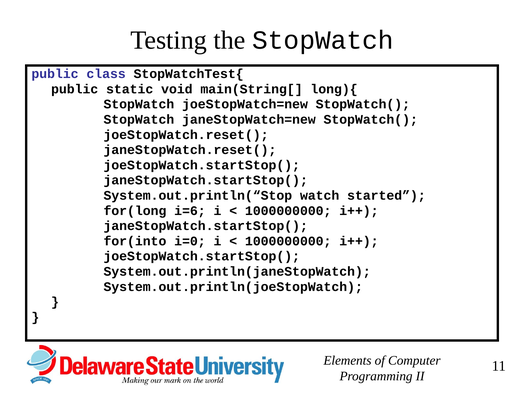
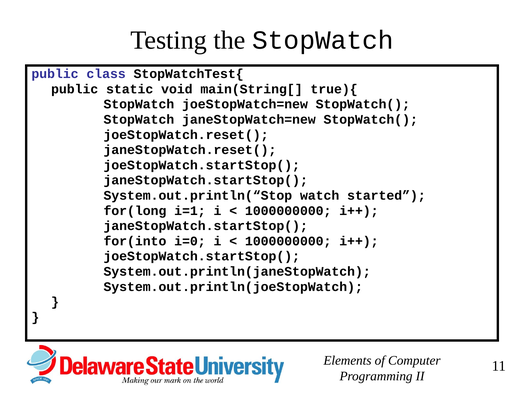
long){: long){ -> true){
i=6: i=6 -> i=1
